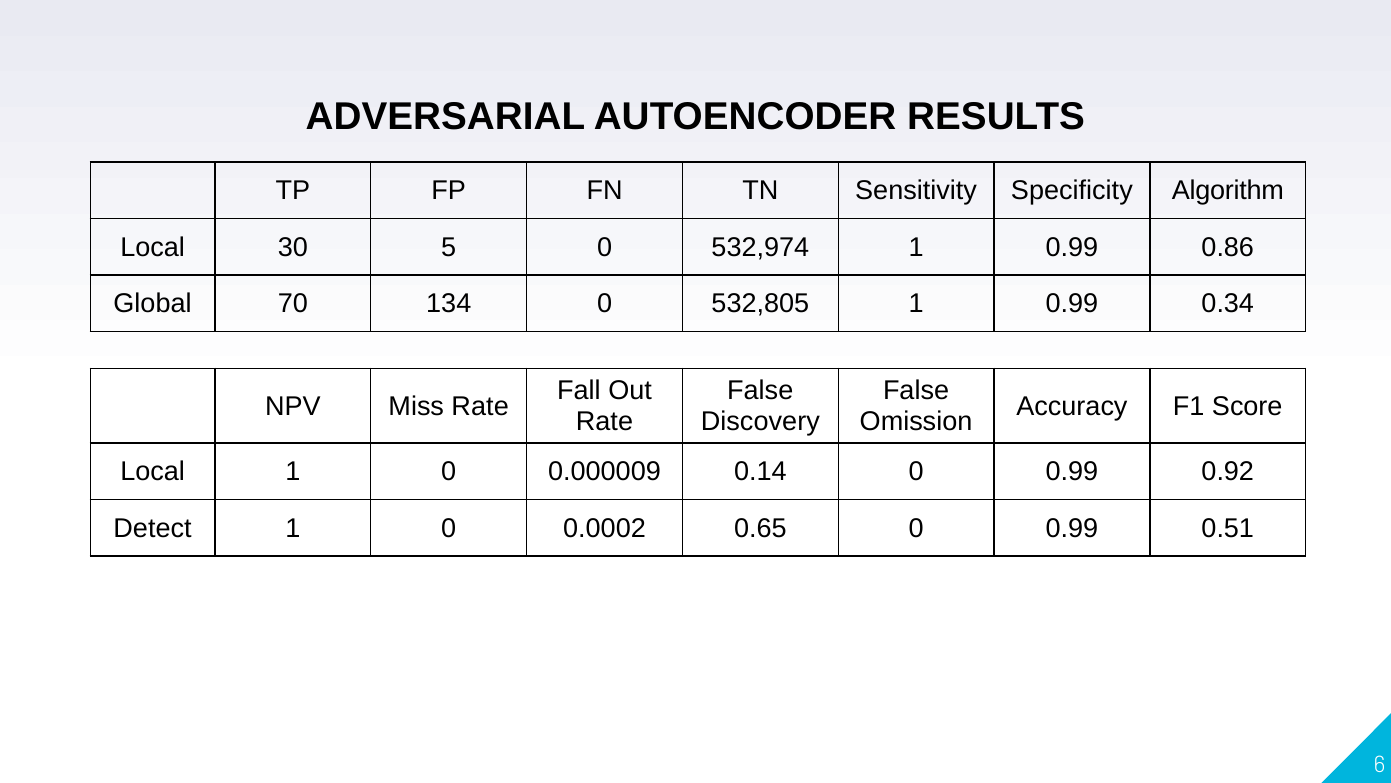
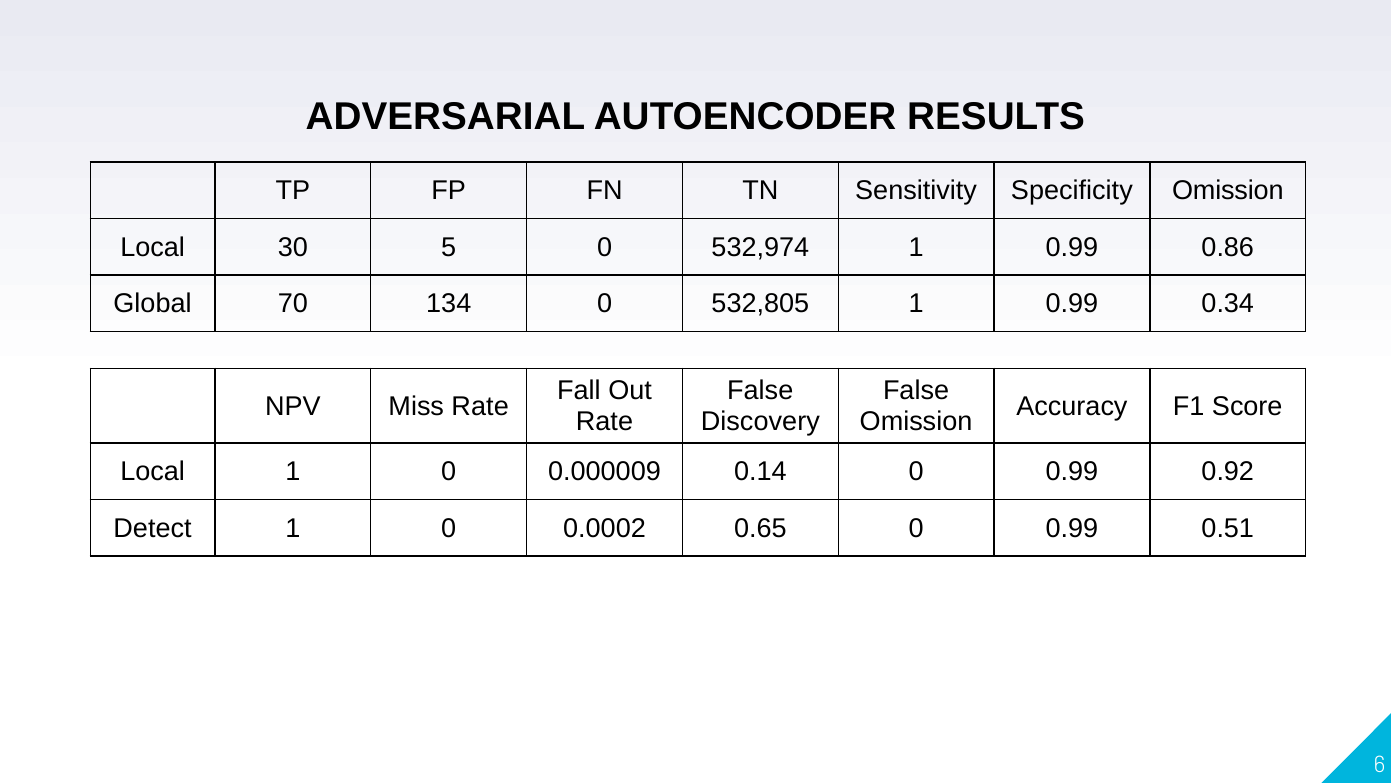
Specificity Algorithm: Algorithm -> Omission
